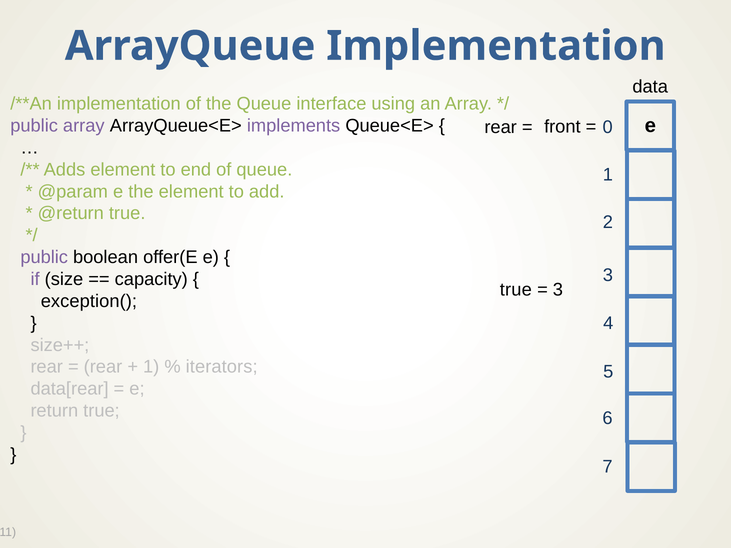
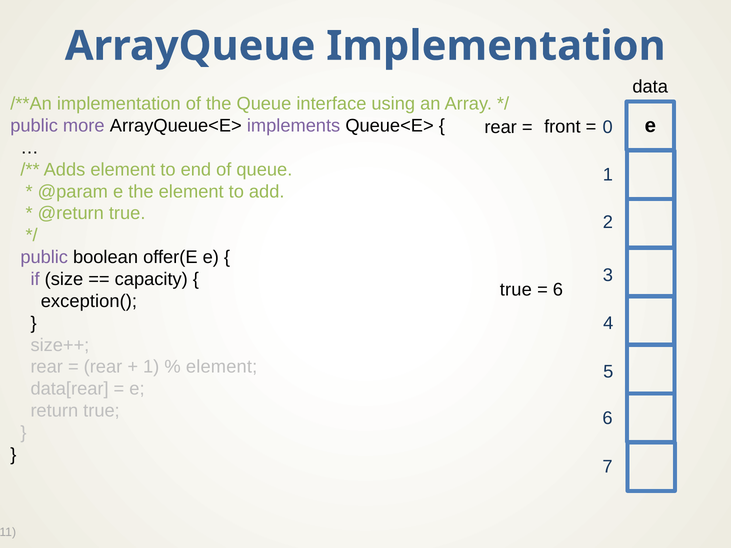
public array: array -> more
3 at (558, 290): 3 -> 6
iterators at (222, 367): iterators -> element
